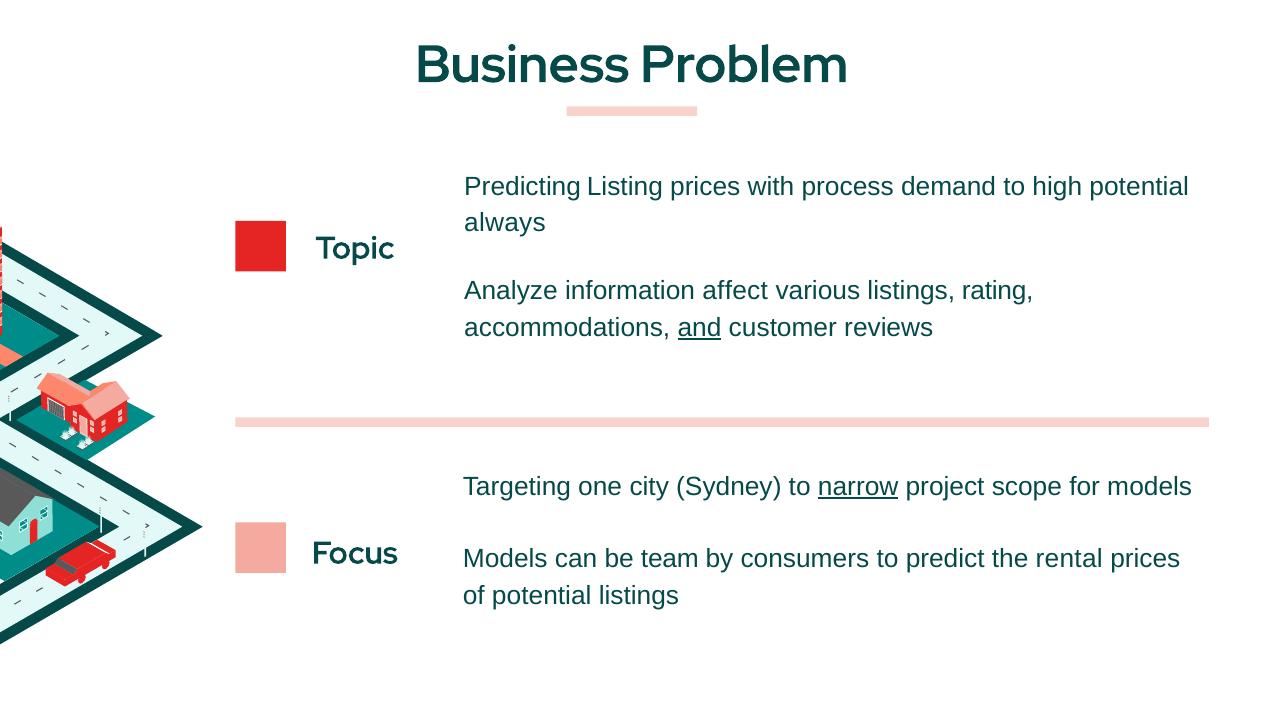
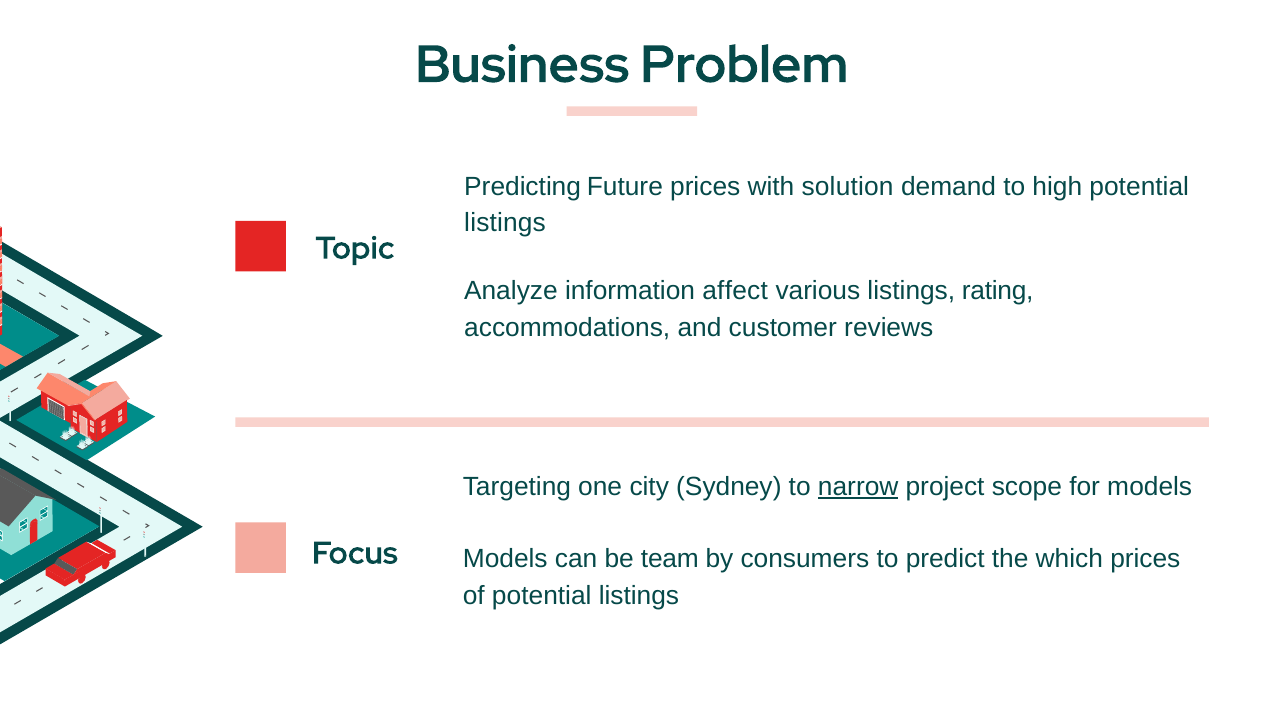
Listing: Listing -> Future
process: process -> solution
always at (505, 223): always -> listings
and underline: present -> none
rental: rental -> which
